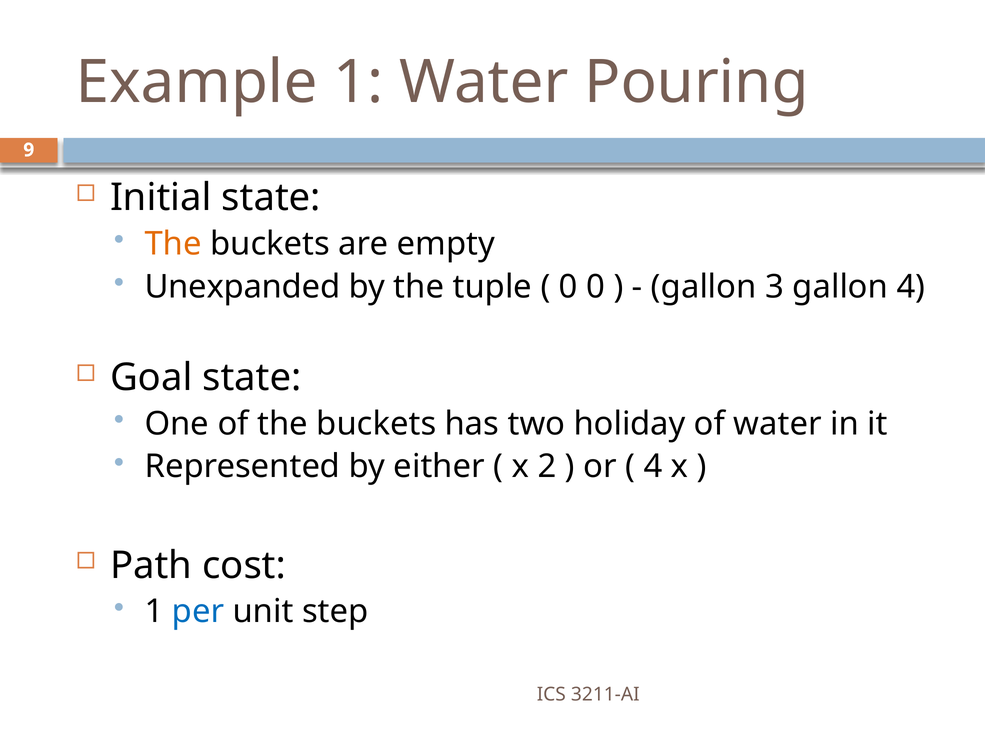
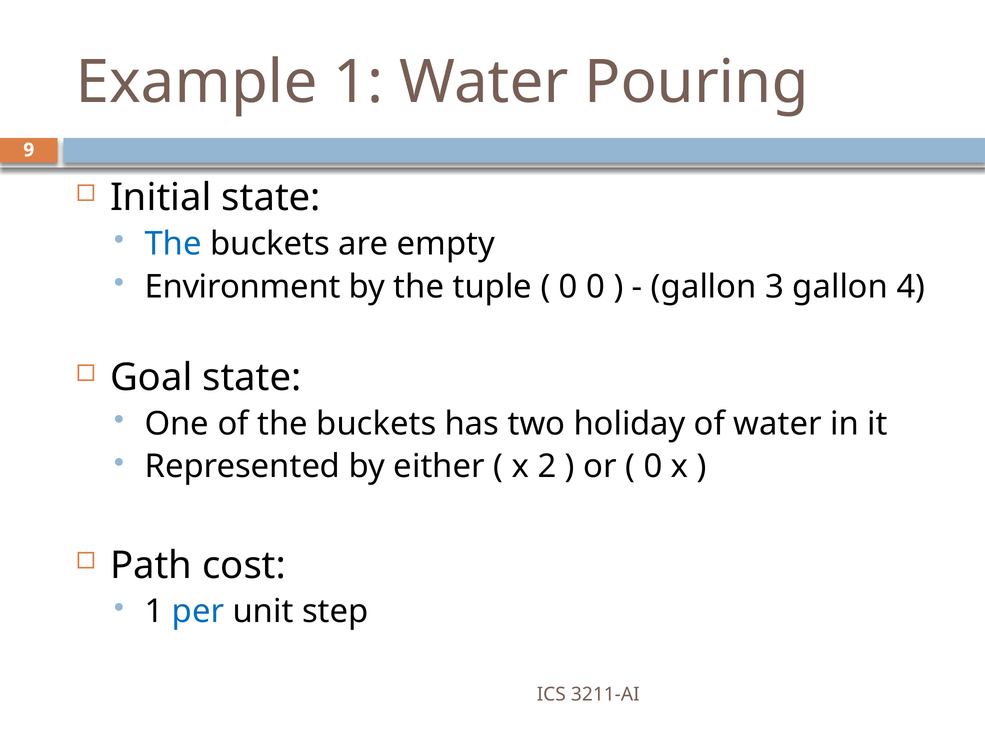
The at (173, 244) colour: orange -> blue
Unexpanded: Unexpanded -> Environment
4 at (653, 466): 4 -> 0
